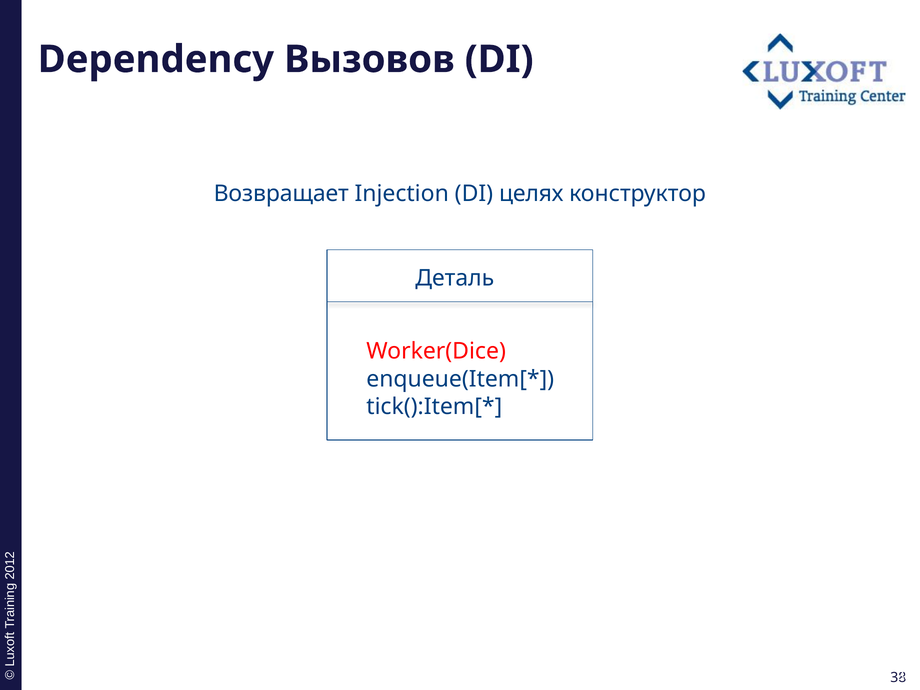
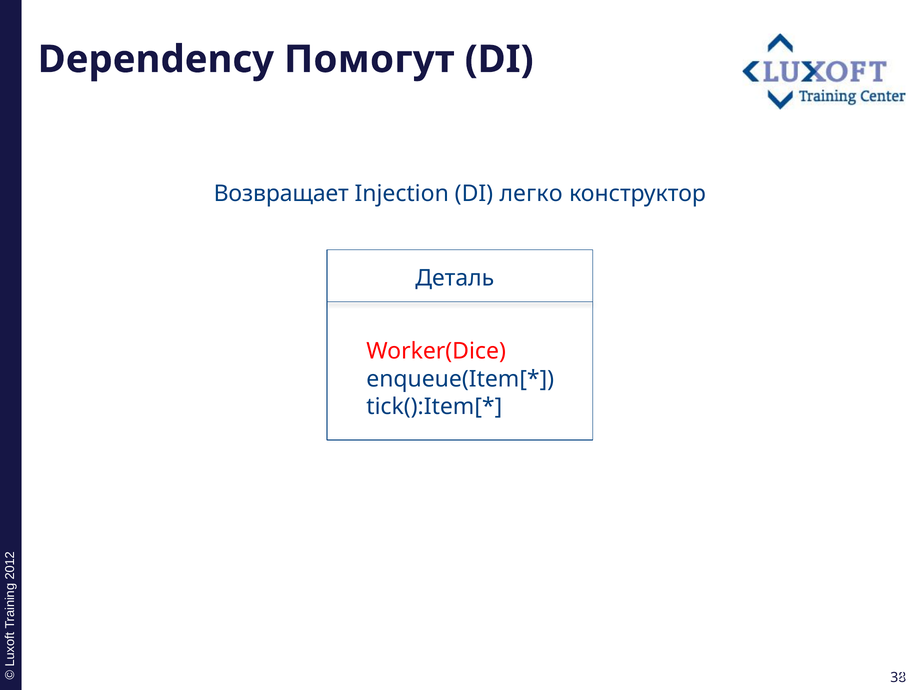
Вызовов: Вызовов -> Помогут
целях: целях -> легко
